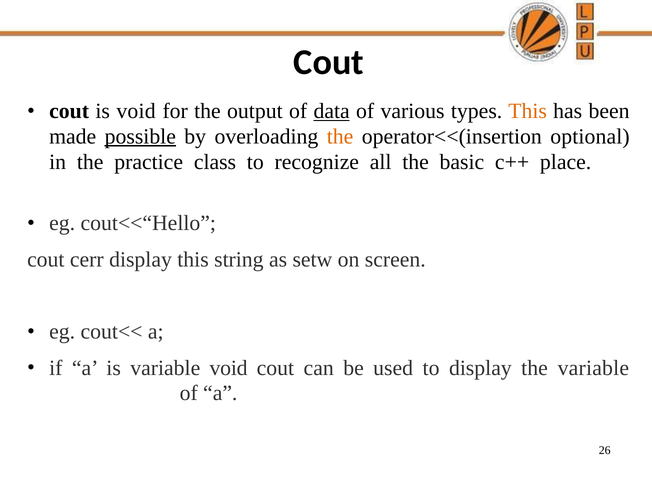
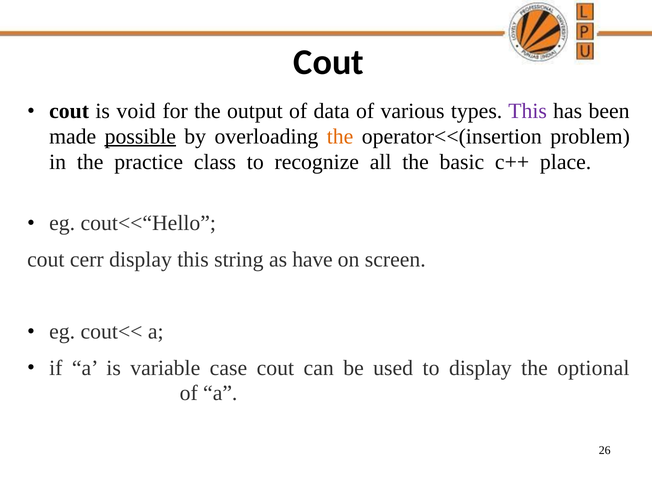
data underline: present -> none
This at (528, 111) colour: orange -> purple
optional: optional -> problem
setw: setw -> have
variable void: void -> case
the variable: variable -> optional
